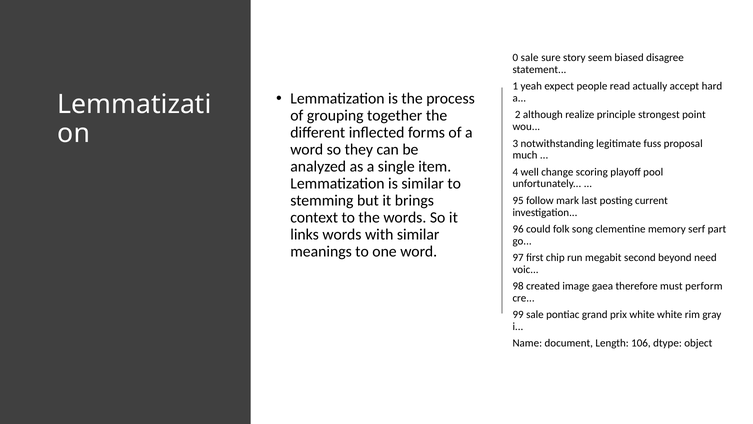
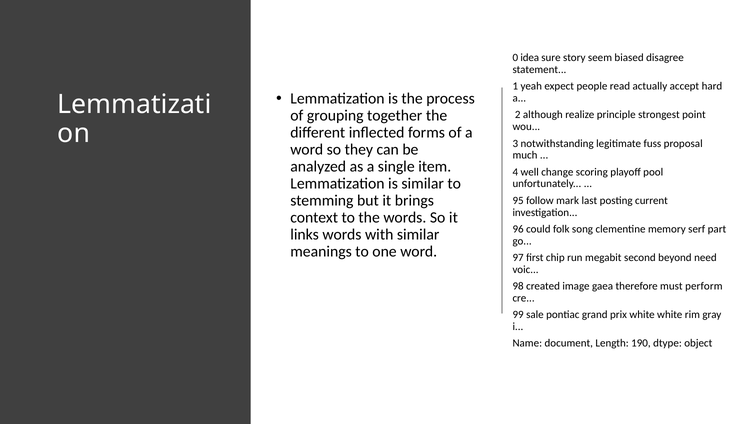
0 sale: sale -> idea
106: 106 -> 190
